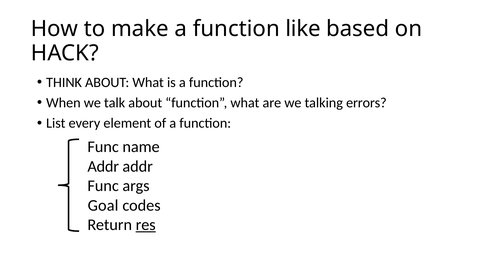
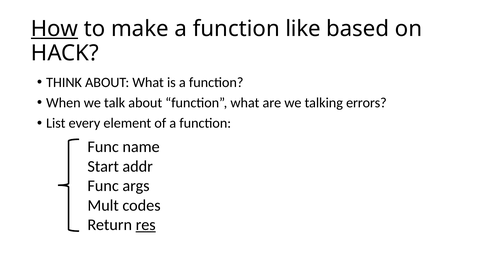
How underline: none -> present
Addr at (103, 166): Addr -> Start
Goal: Goal -> Mult
